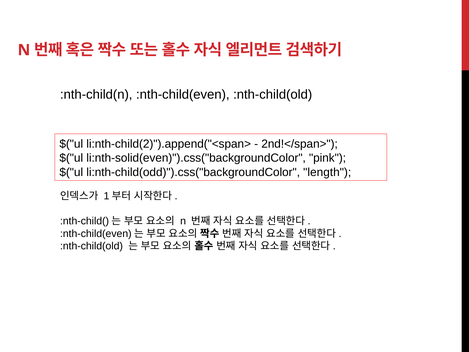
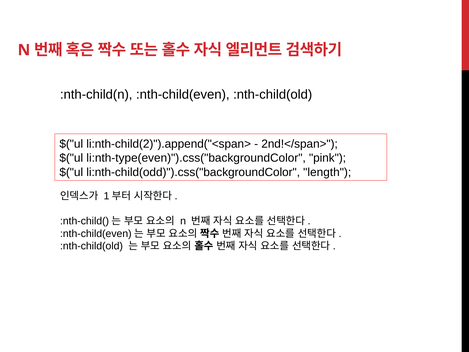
li:nth-solid(even)").css("backgroundColor: li:nth-solid(even)").css("backgroundColor -> li:nth-type(even)").css("backgroundColor
